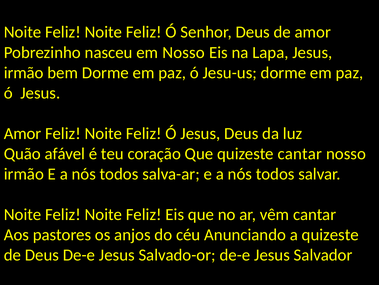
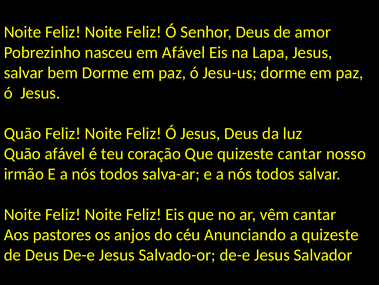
em Nosso: Nosso -> Afável
irmão at (24, 73): irmão -> salvar
Amor at (23, 133): Amor -> Quão
